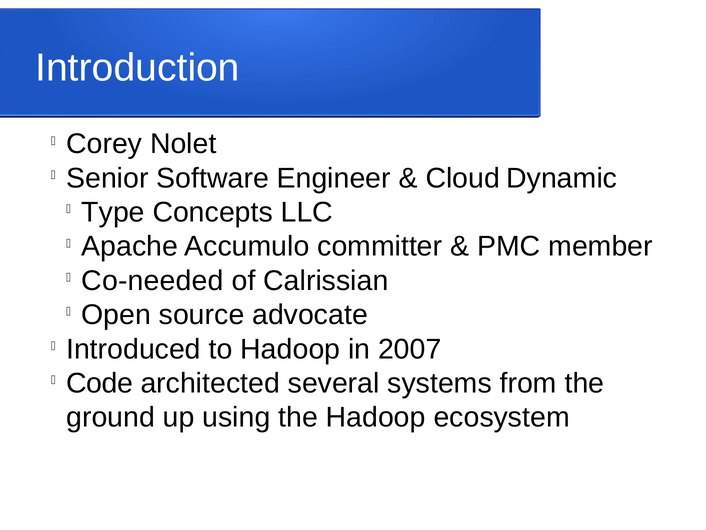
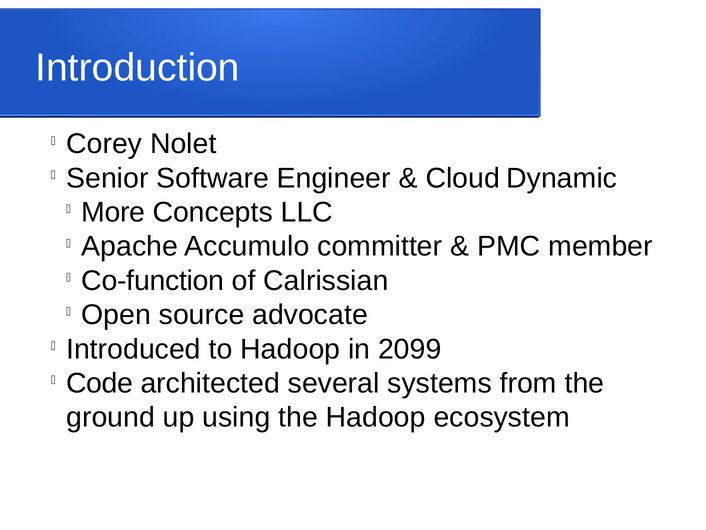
Type: Type -> More
Co-needed: Co-needed -> Co-function
2007: 2007 -> 2099
